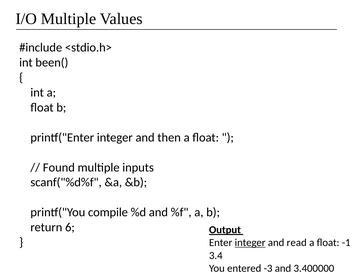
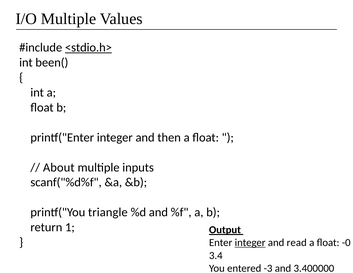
<stdio.h> underline: none -> present
Found: Found -> About
compile: compile -> triangle
6: 6 -> 1
-1: -1 -> -0
